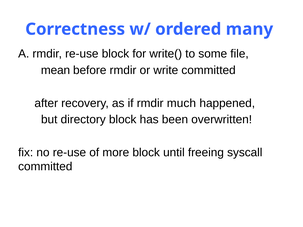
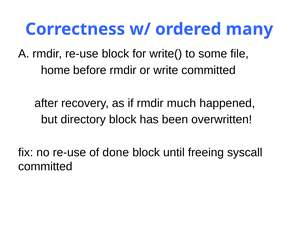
mean: mean -> home
more: more -> done
